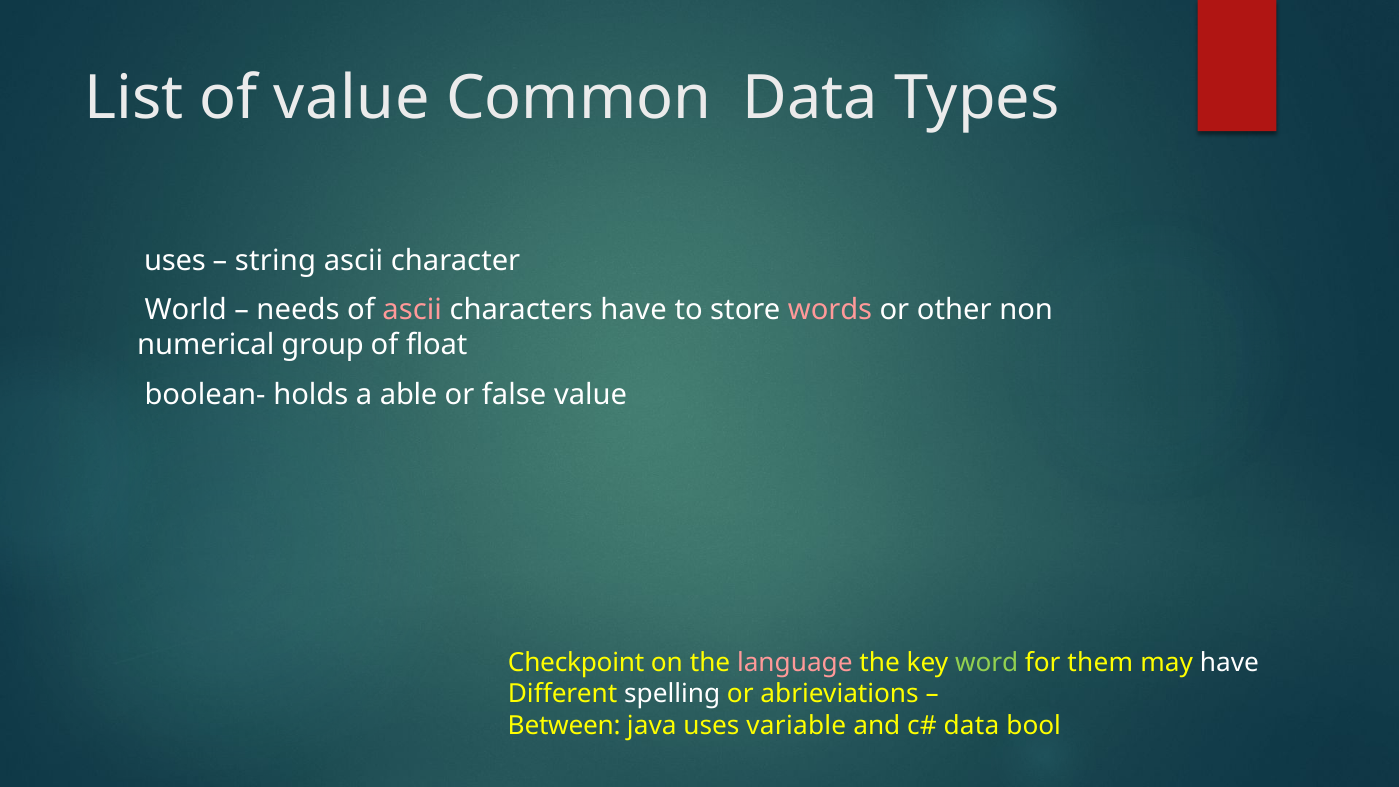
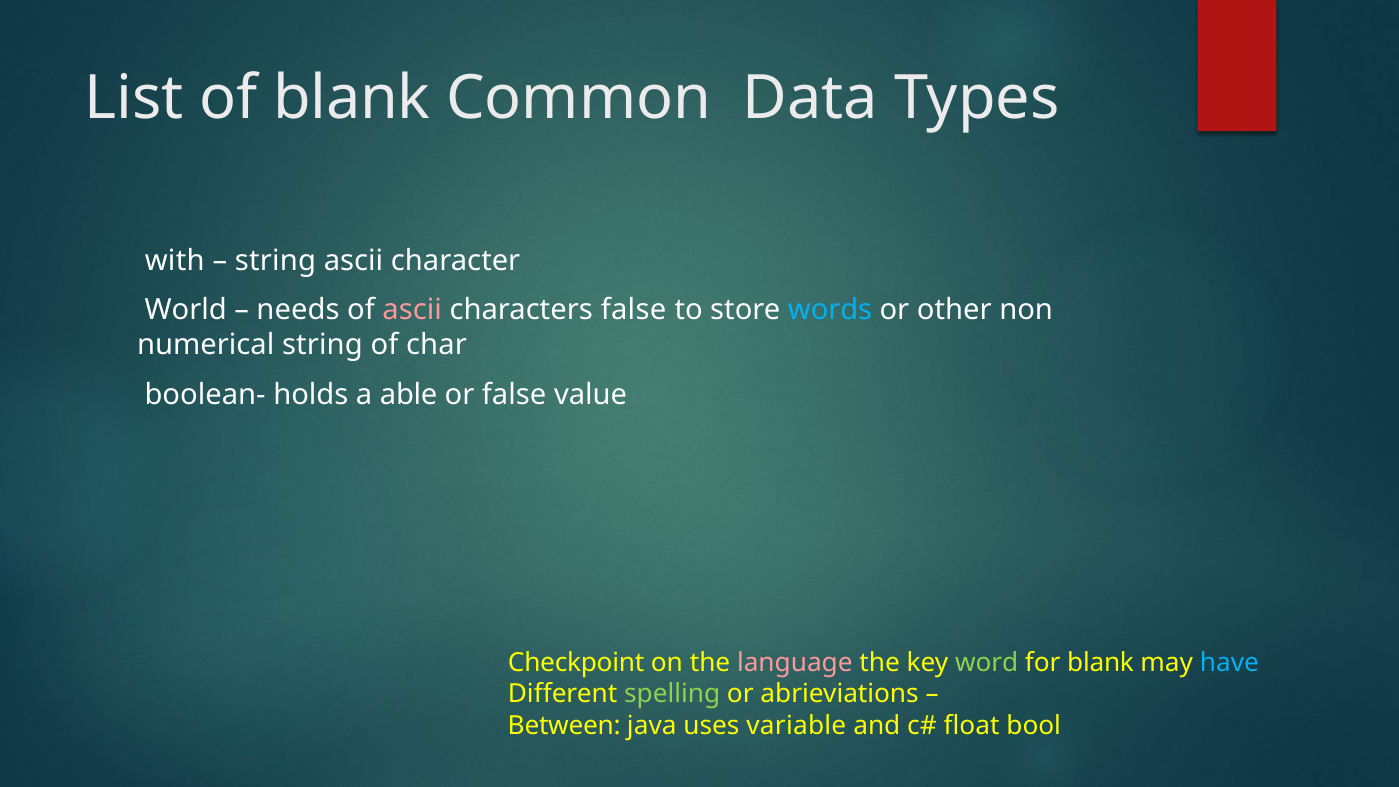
of value: value -> blank
uses at (175, 260): uses -> with
characters have: have -> false
words colour: pink -> light blue
numerical group: group -> string
float: float -> char
for them: them -> blank
have at (1229, 663) colour: white -> light blue
spelling colour: white -> light green
data at (972, 726): data -> float
